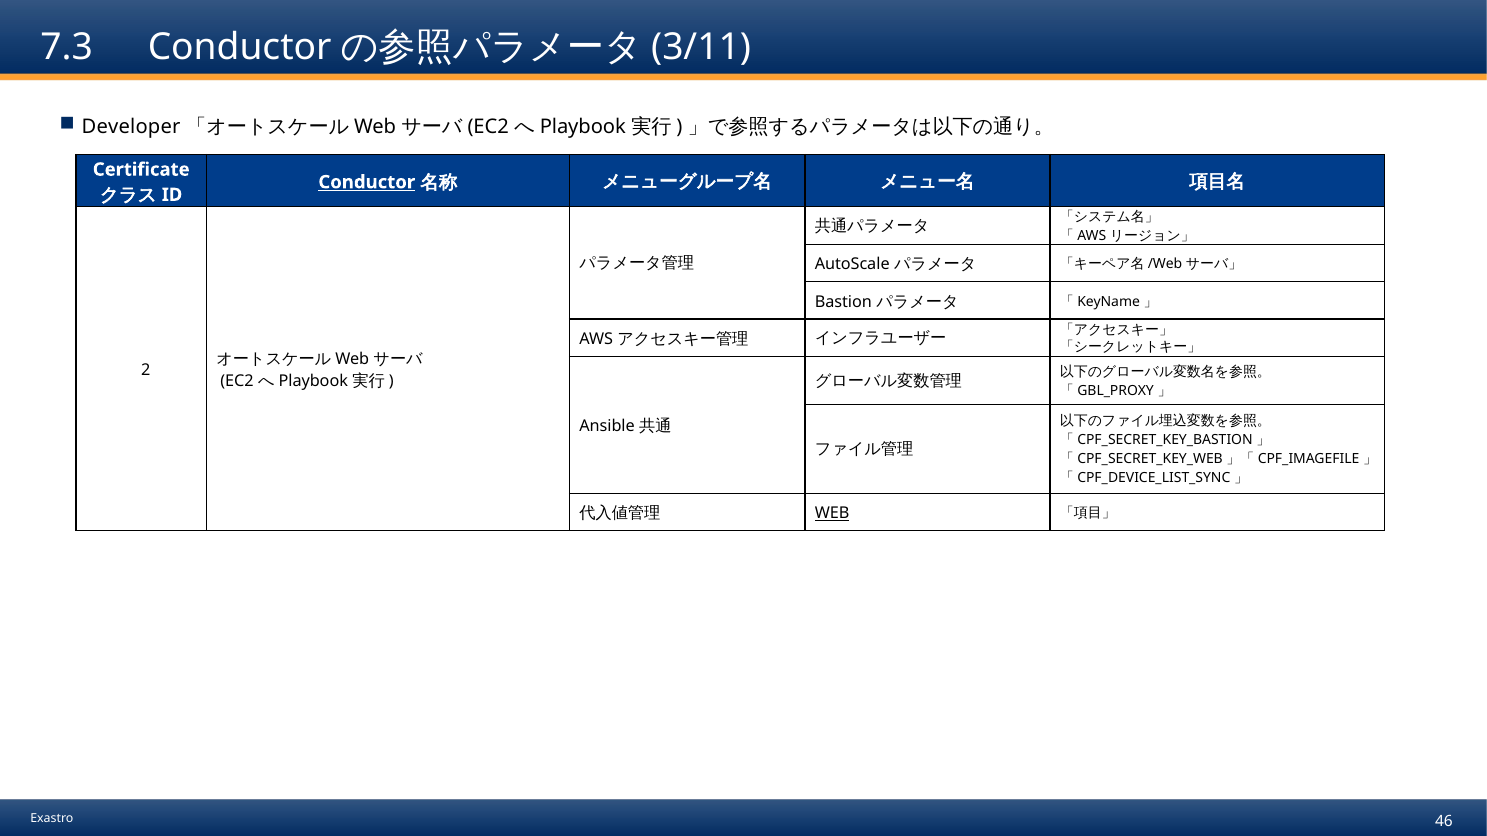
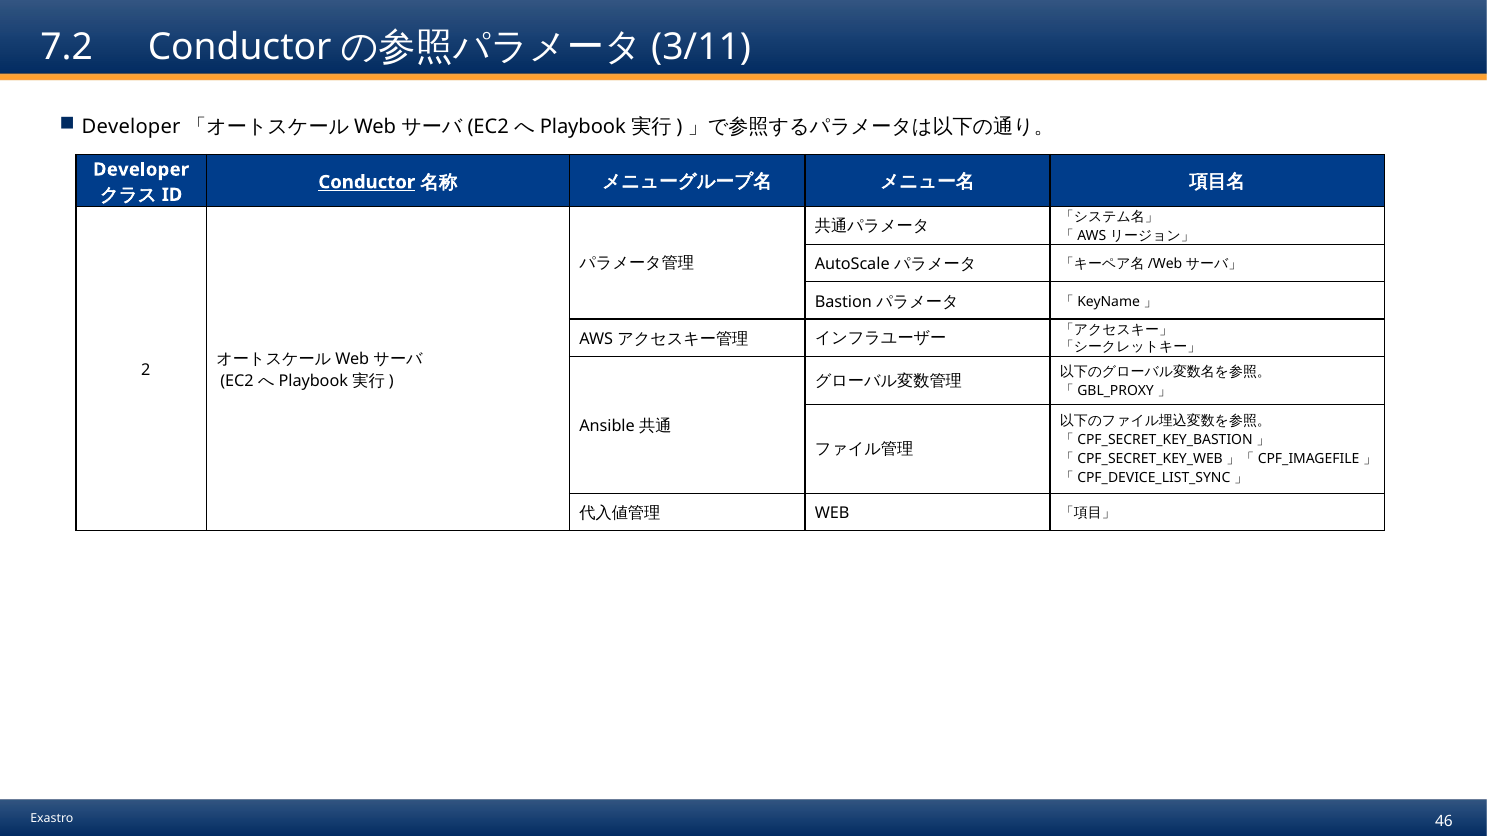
7.3: 7.3 -> 7.2
Certificate at (141, 170): Certificate -> Developer
WEB at (832, 514) underline: present -> none
